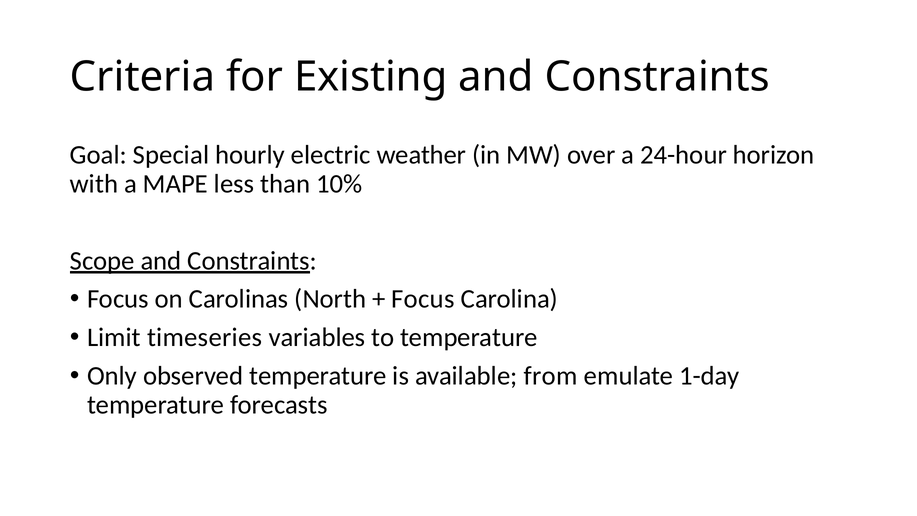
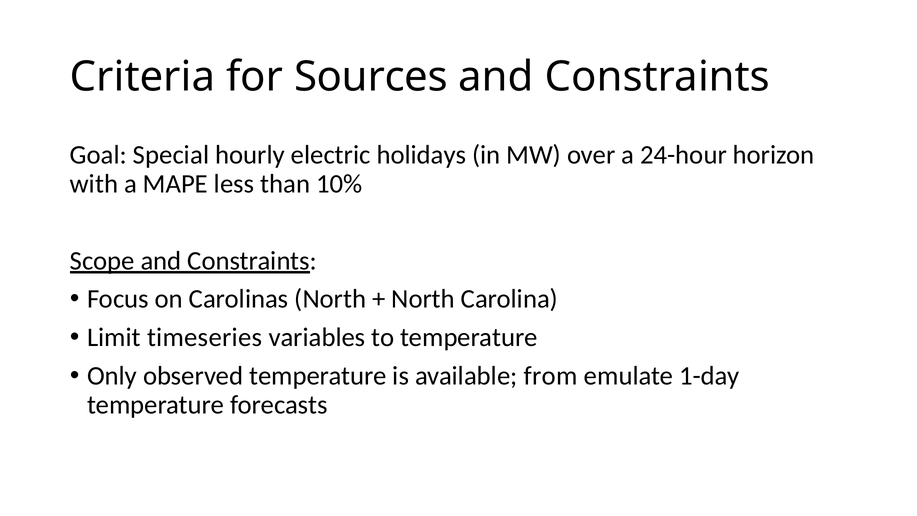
Existing: Existing -> Sources
weather: weather -> holidays
Focus at (423, 299): Focus -> North
